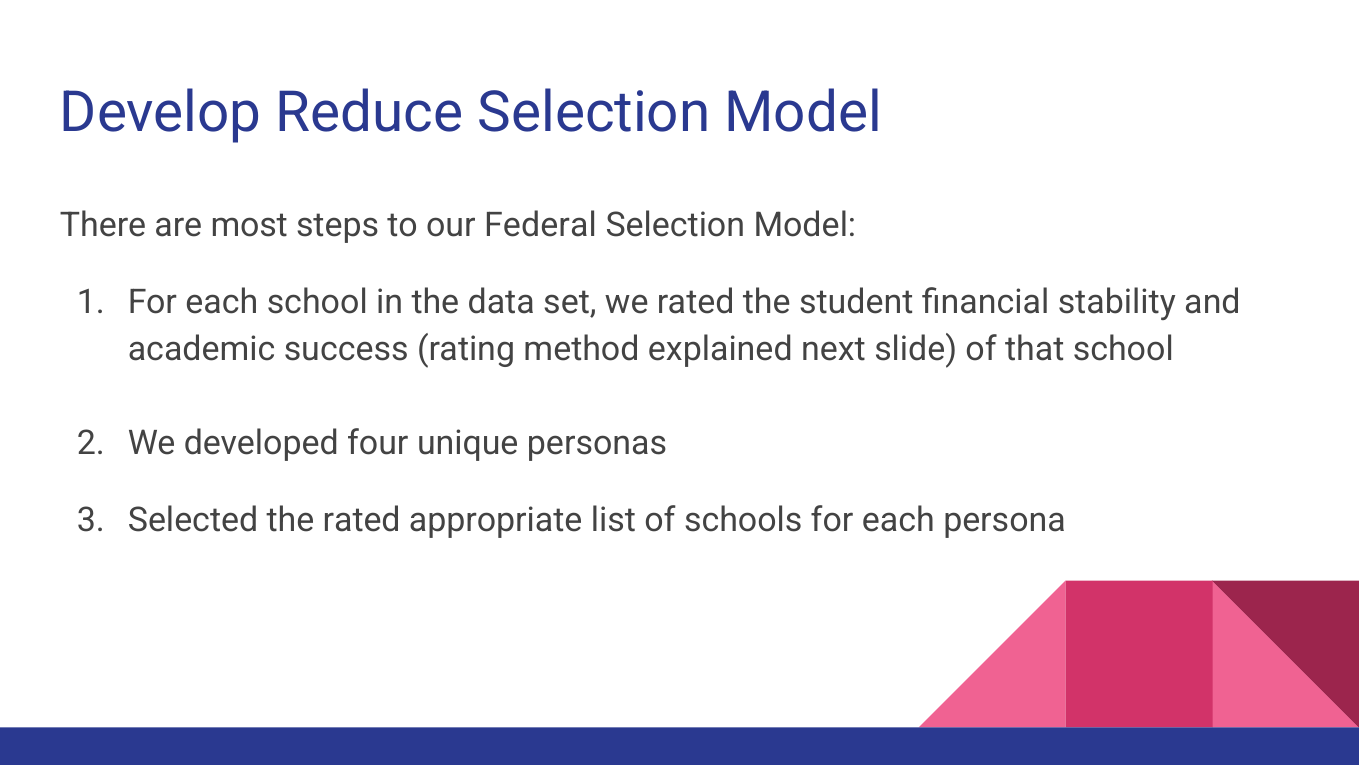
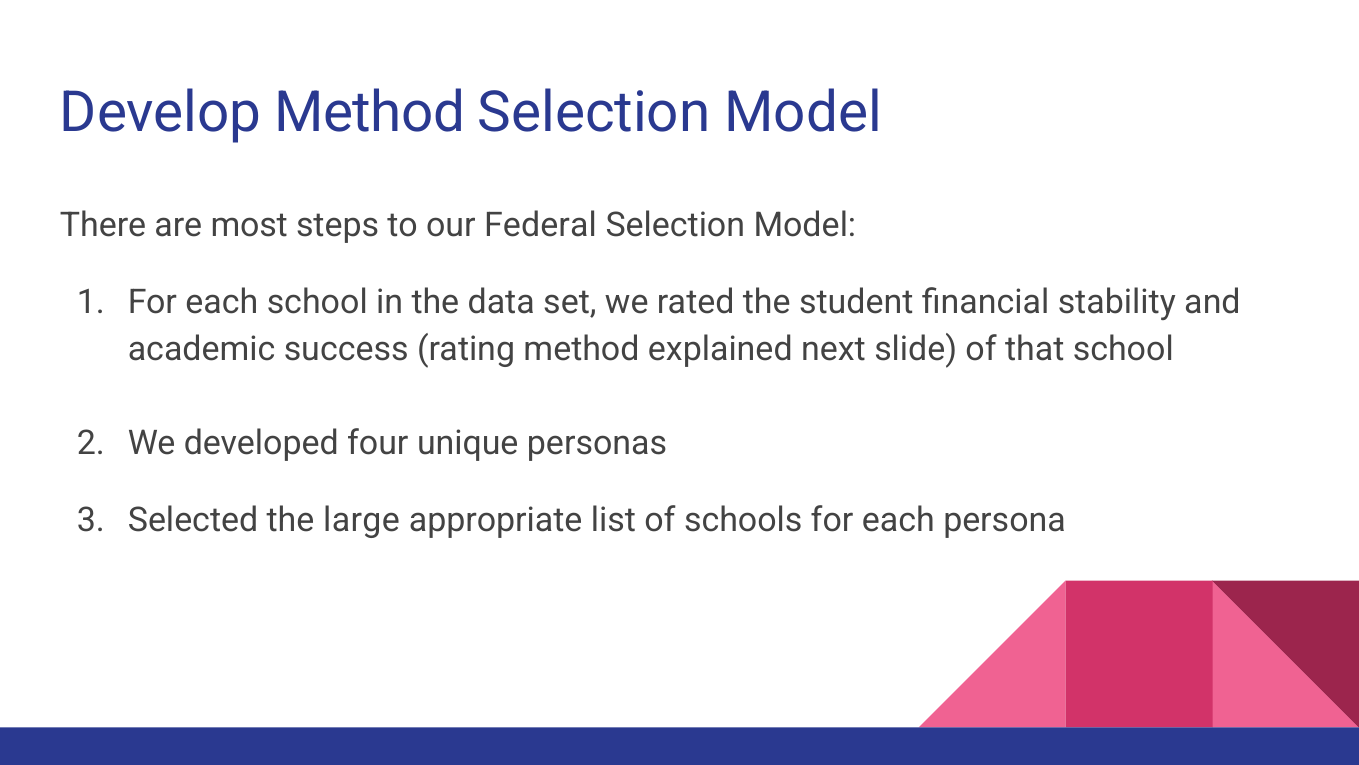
Develop Reduce: Reduce -> Method
the rated: rated -> large
